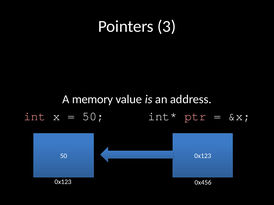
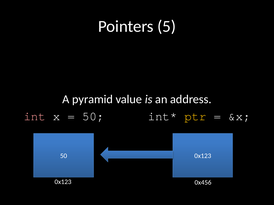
3: 3 -> 5
memory: memory -> pyramid
ptr colour: pink -> yellow
